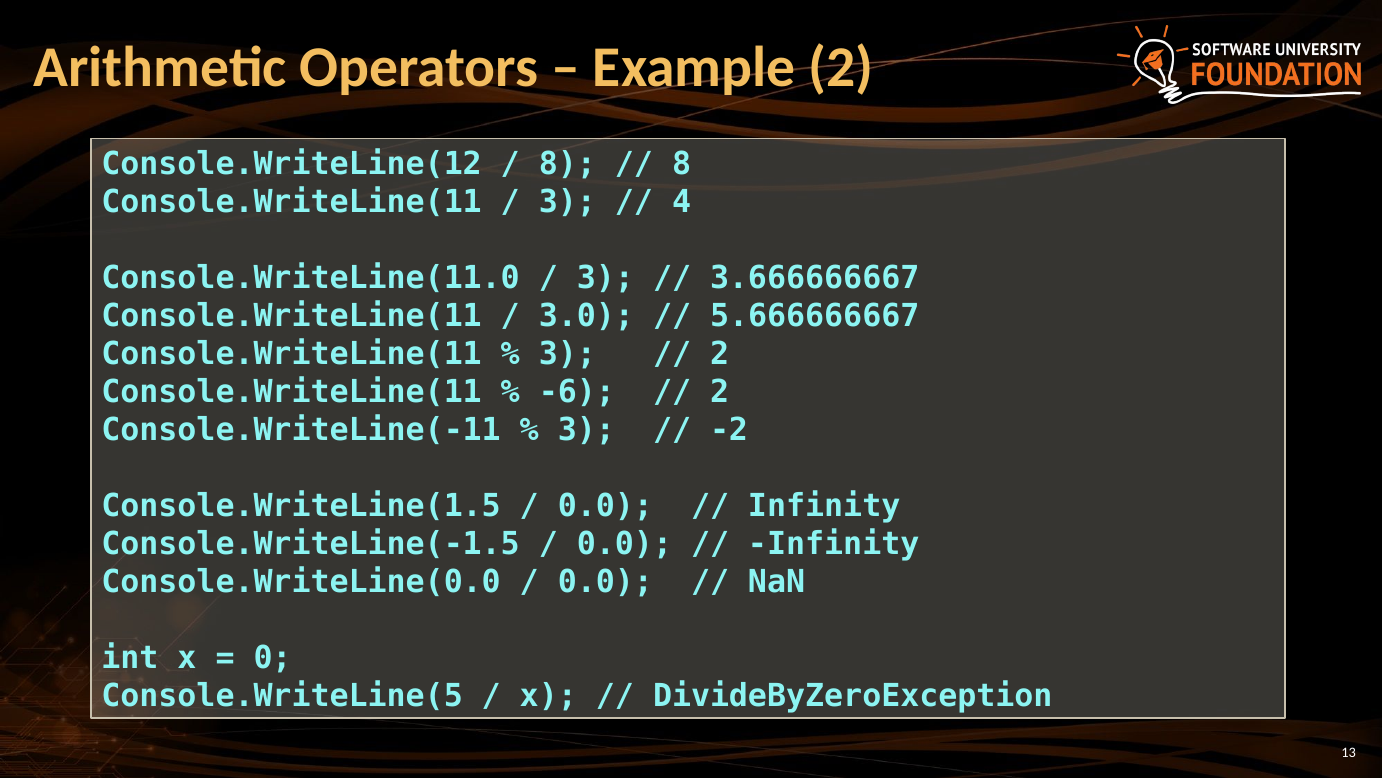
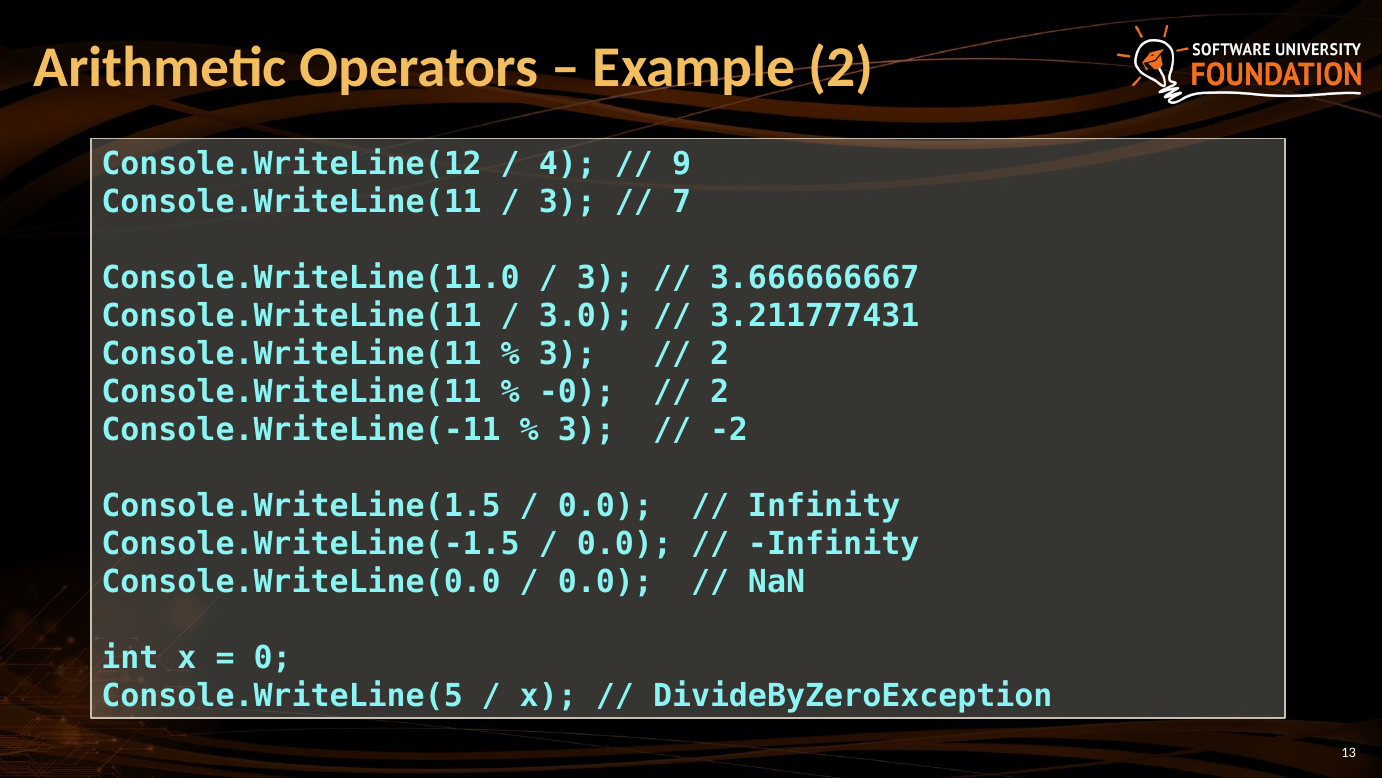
8 at (567, 164): 8 -> 4
8 at (682, 164): 8 -> 9
4: 4 -> 7
5.666666667: 5.666666667 -> 3.211777431
-6: -6 -> -0
